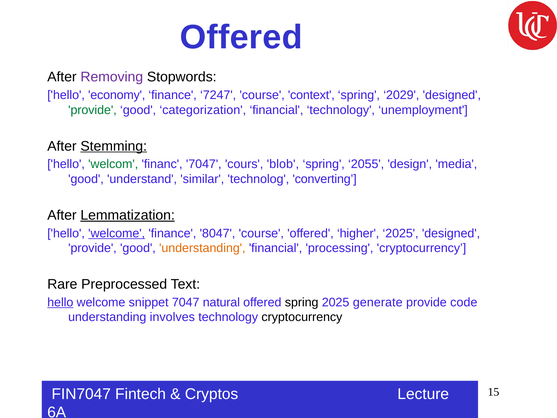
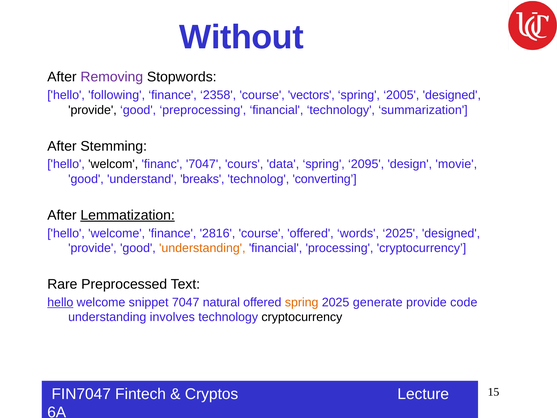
Offered at (241, 37): Offered -> Without
economy: economy -> following
7247: 7247 -> 2358
context: context -> vectors
2029: 2029 -> 2005
provide at (92, 110) colour: green -> black
categorization: categorization -> preprocessing
unemployment: unemployment -> summarization
Stemming underline: present -> none
welcom colour: green -> black
blob: blob -> data
2055: 2055 -> 2095
media: media -> movie
similar: similar -> breaks
welcome at (117, 233) underline: present -> none
8047: 8047 -> 2816
higher: higher -> words
spring at (302, 302) colour: black -> orange
